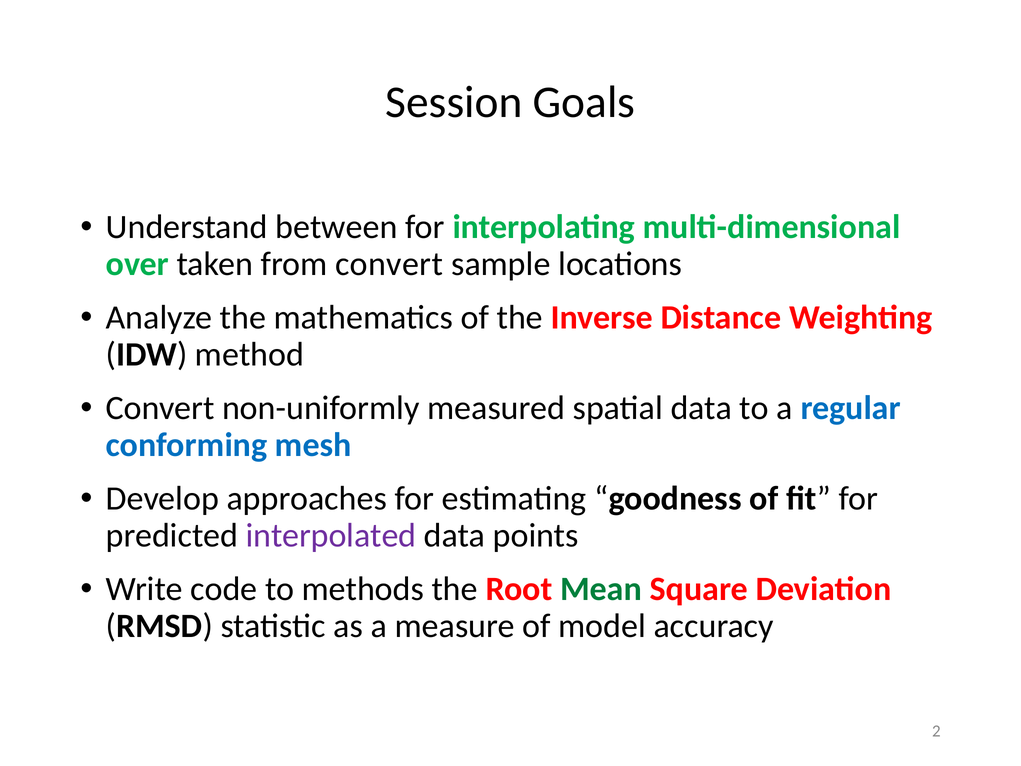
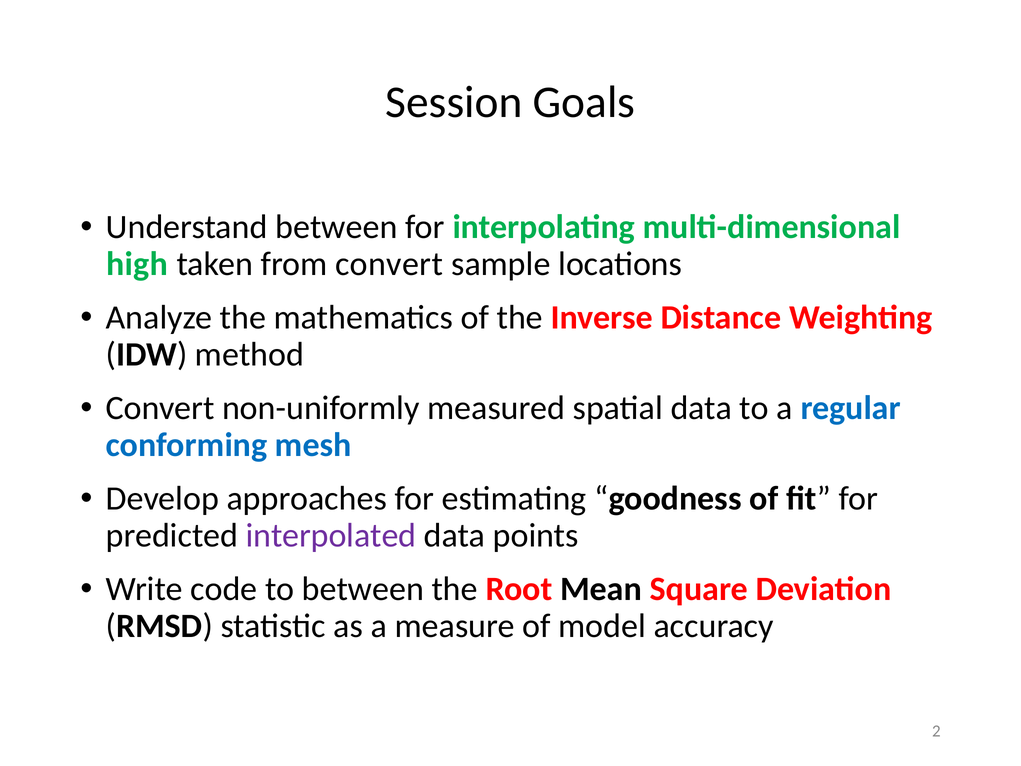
over: over -> high
to methods: methods -> between
Mean colour: green -> black
